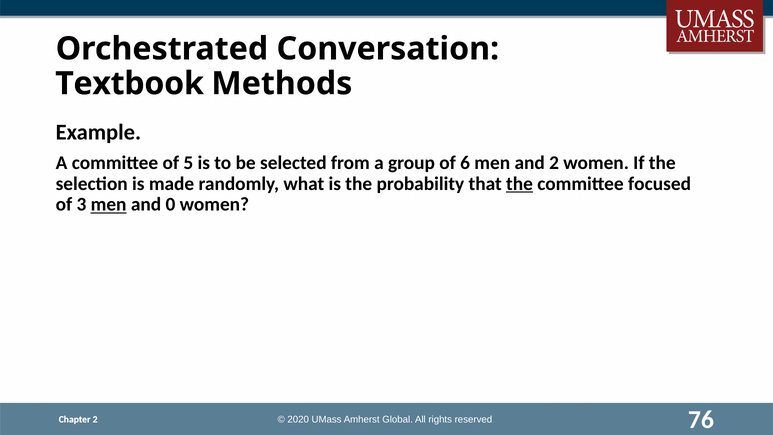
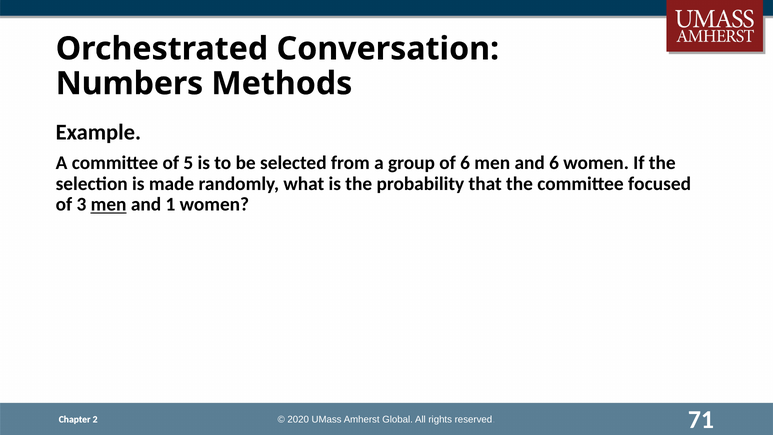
Textbook: Textbook -> Numbers
and 2: 2 -> 6
the at (519, 184) underline: present -> none
0: 0 -> 1
76: 76 -> 71
